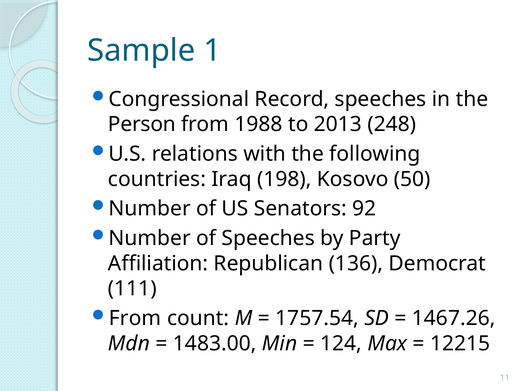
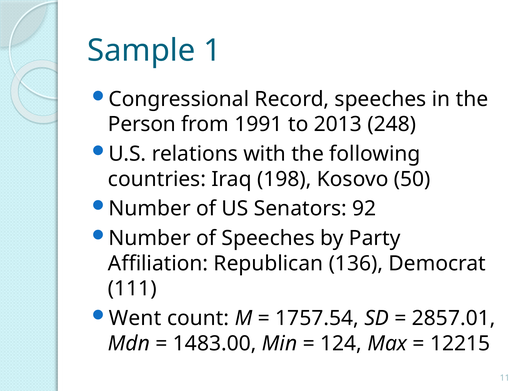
1988: 1988 -> 1991
From at (135, 319): From -> Went
1467.26: 1467.26 -> 2857.01
